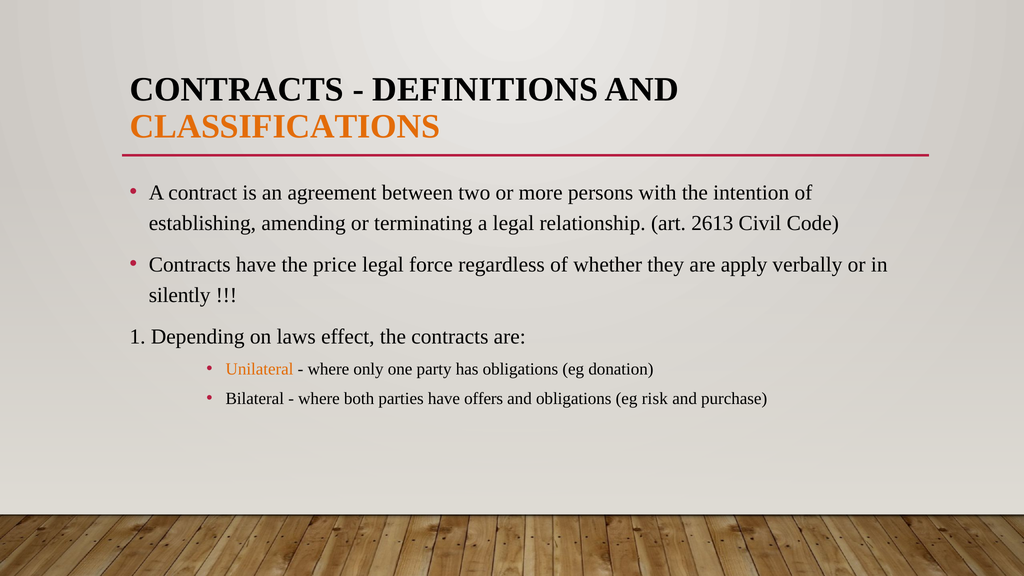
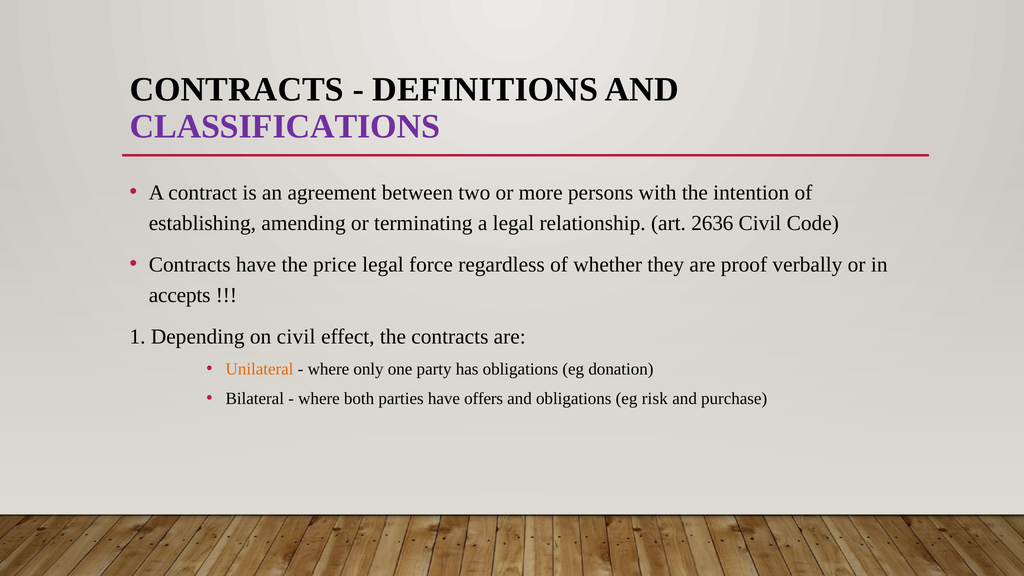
CLASSIFICATIONS colour: orange -> purple
2613: 2613 -> 2636
apply: apply -> proof
silently: silently -> accepts
on laws: laws -> civil
